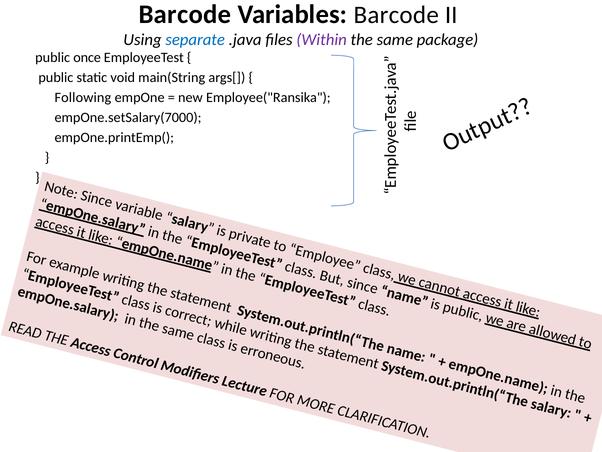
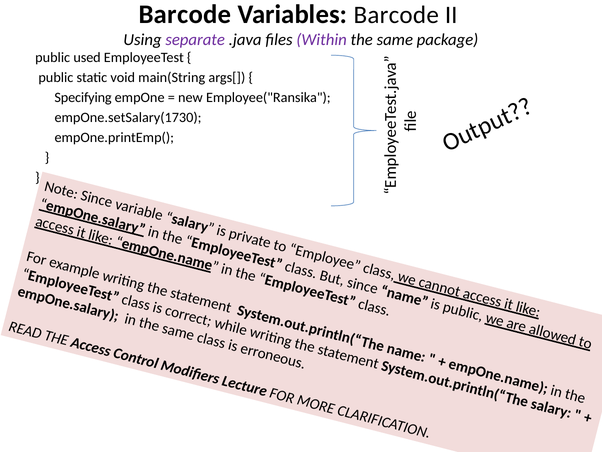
separate colour: blue -> purple
once: once -> used
Following: Following -> Specifying
empOne.setSalary(7000: empOne.setSalary(7000 -> empOne.setSalary(1730
